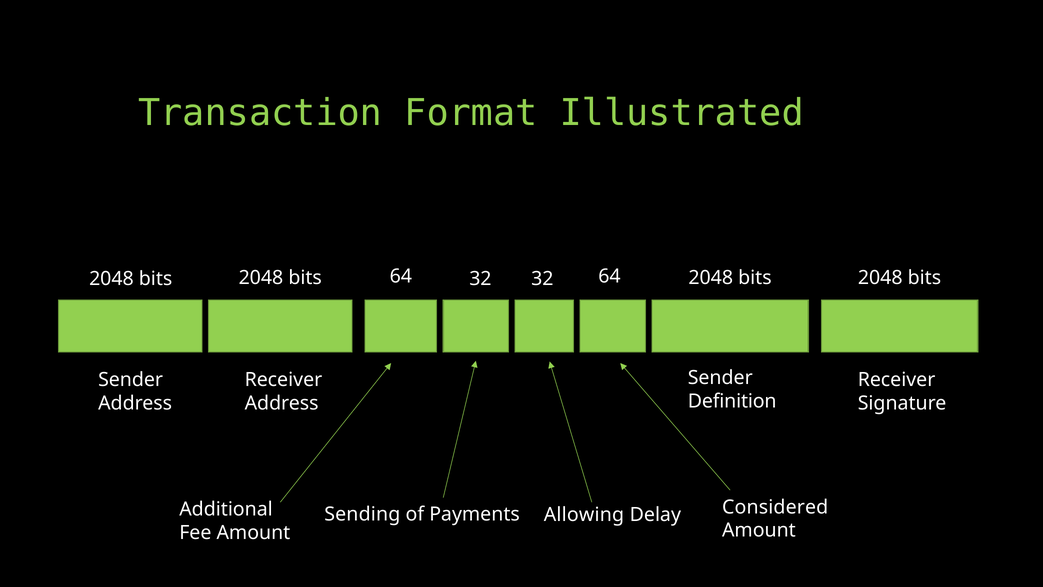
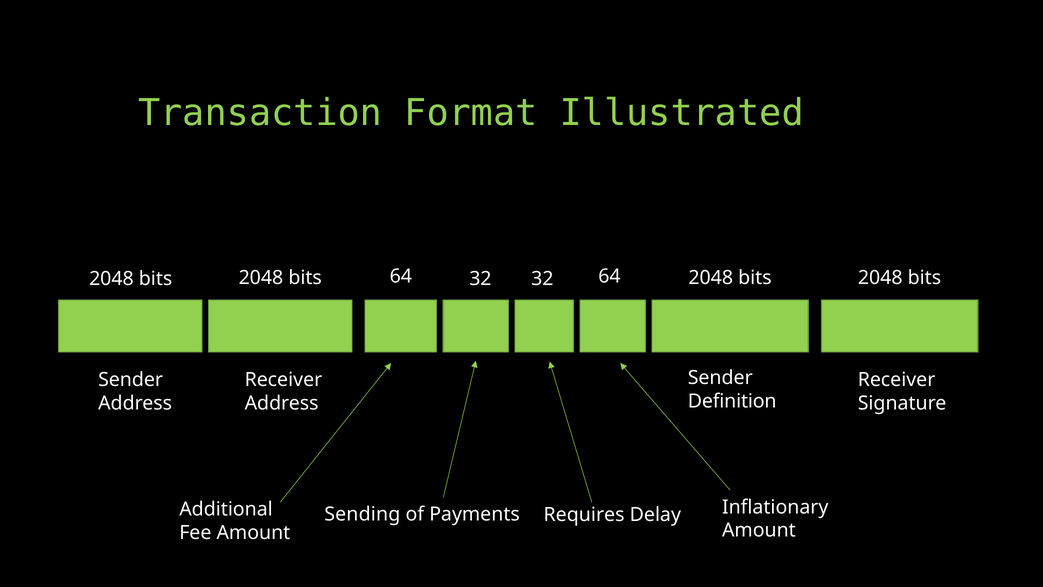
Considered: Considered -> Inflationary
Allowing: Allowing -> Requires
